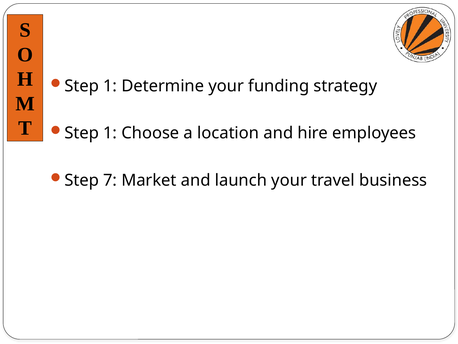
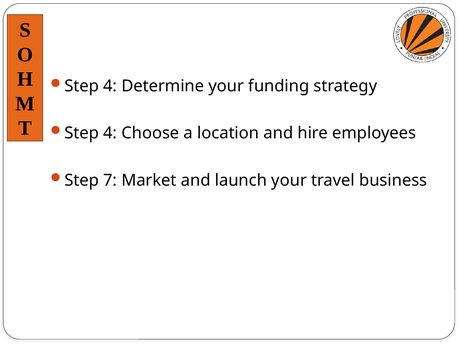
1 at (110, 86): 1 -> 4
1 at (110, 133): 1 -> 4
